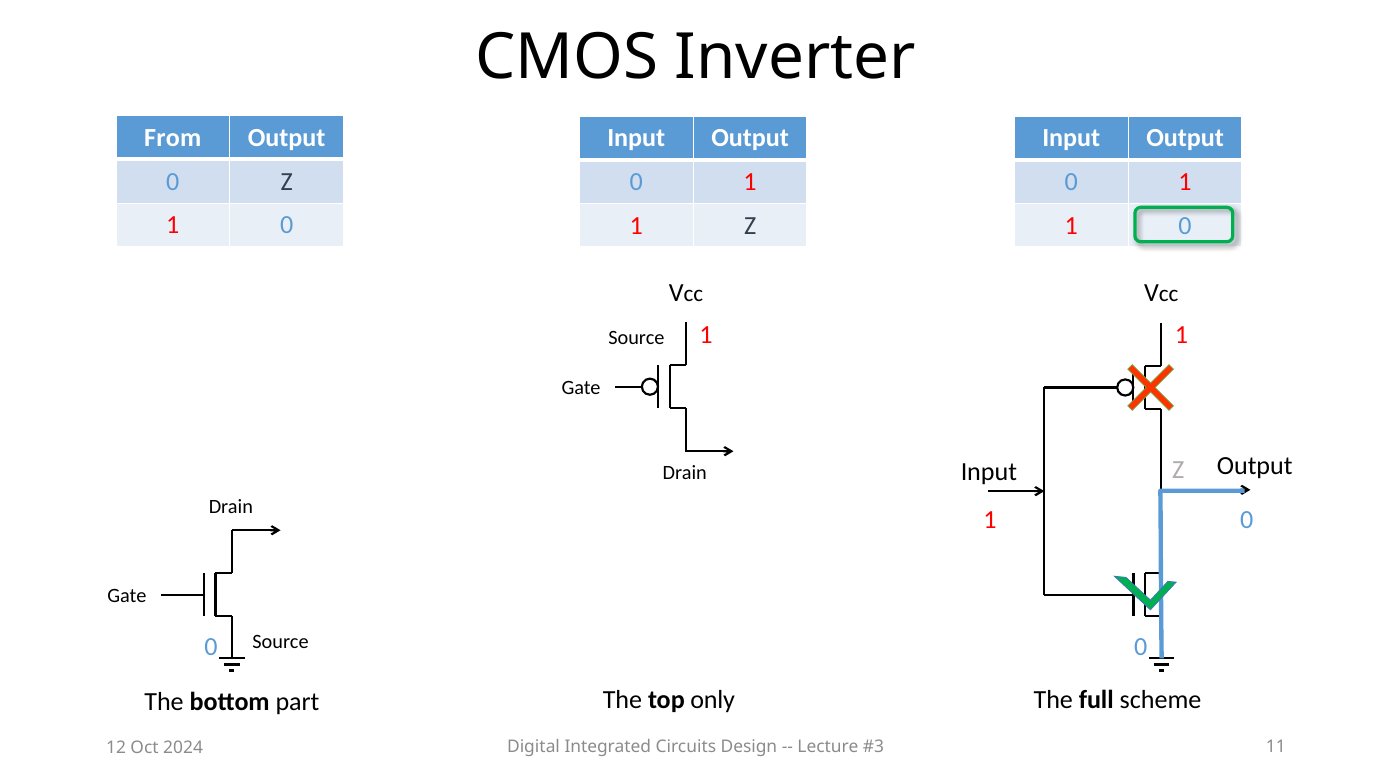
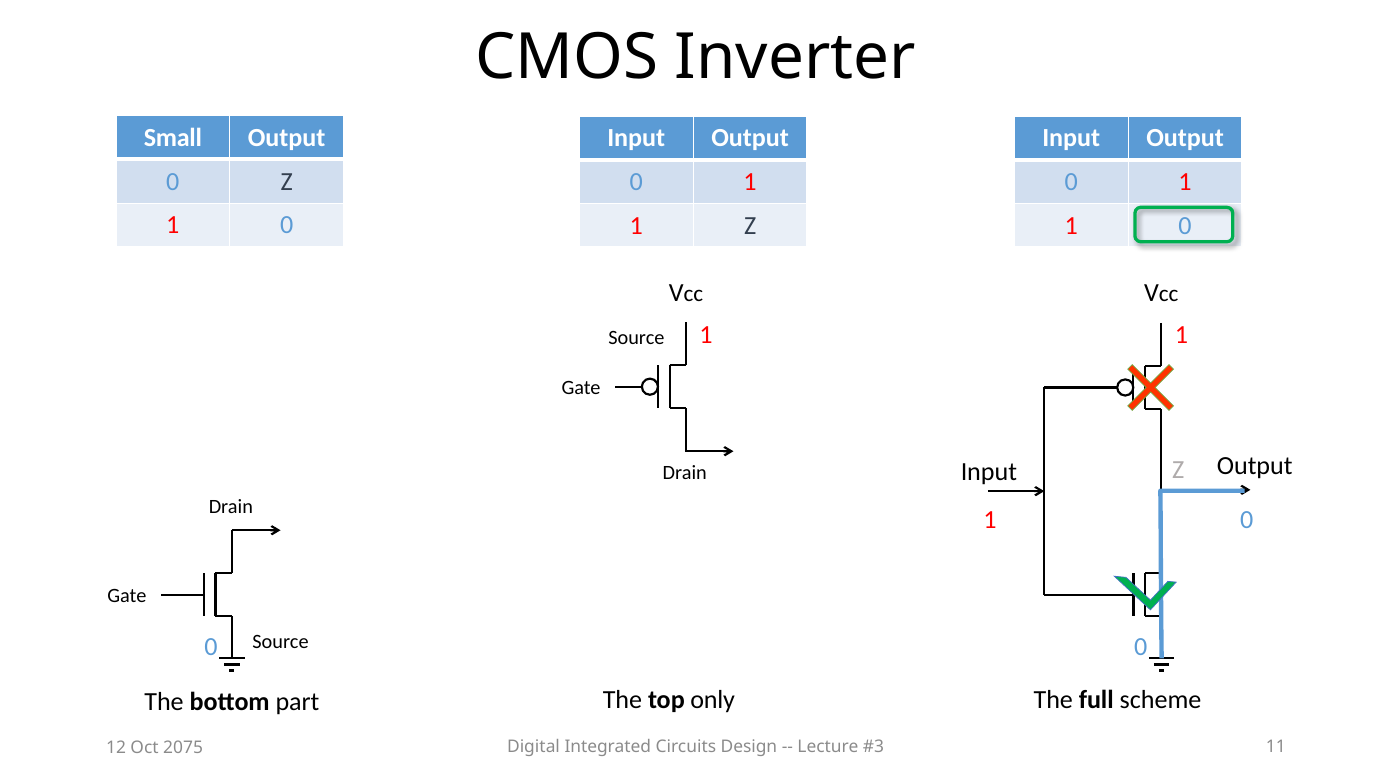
From: From -> Small
2024: 2024 -> 2075
